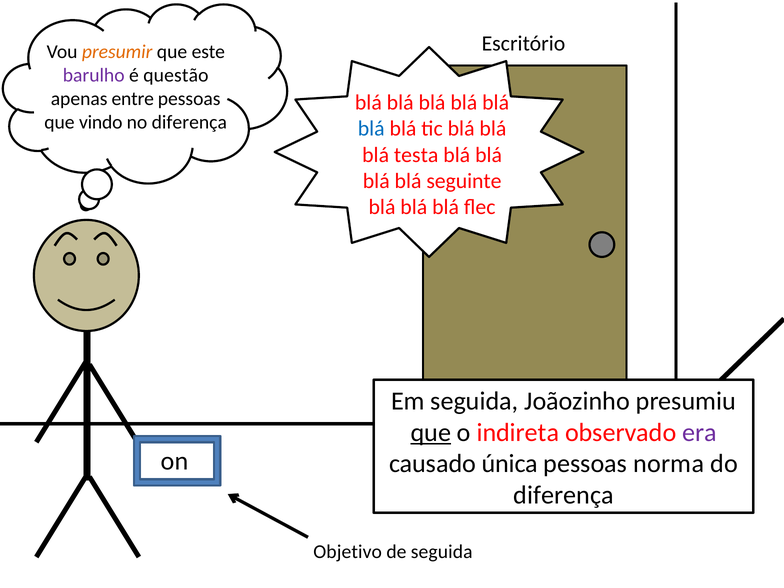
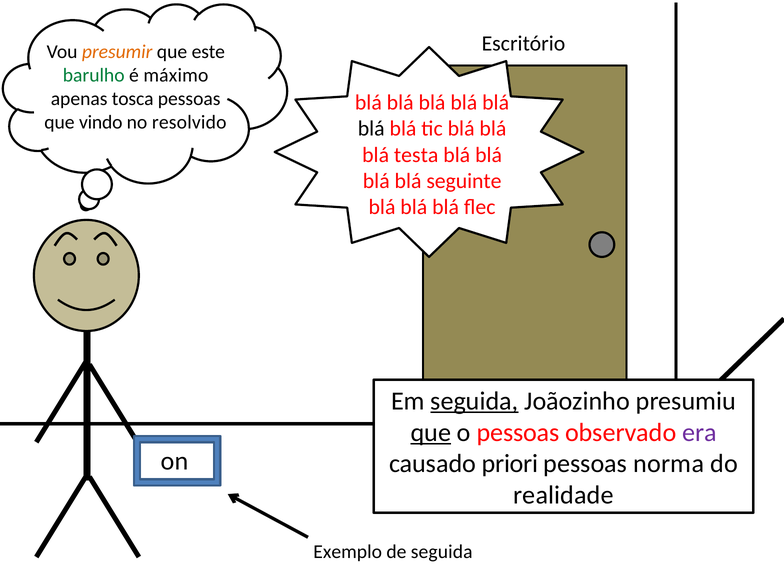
barulho colour: purple -> green
questão: questão -> máximo
entre: entre -> tosca
no diferença: diferença -> resolvido
blá at (371, 129) colour: blue -> black
seguida at (474, 401) underline: none -> present
o indireta: indireta -> pessoas
única: única -> priori
diferença at (563, 495): diferença -> realidade
Objetivo: Objetivo -> Exemplo
